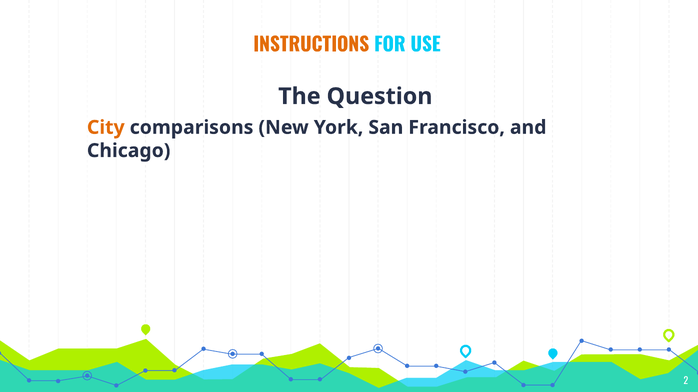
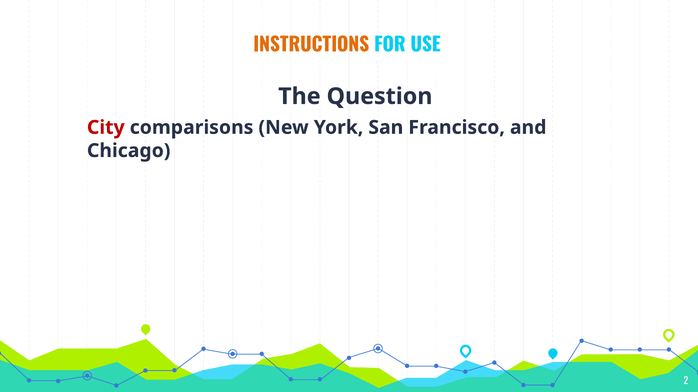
City colour: orange -> red
